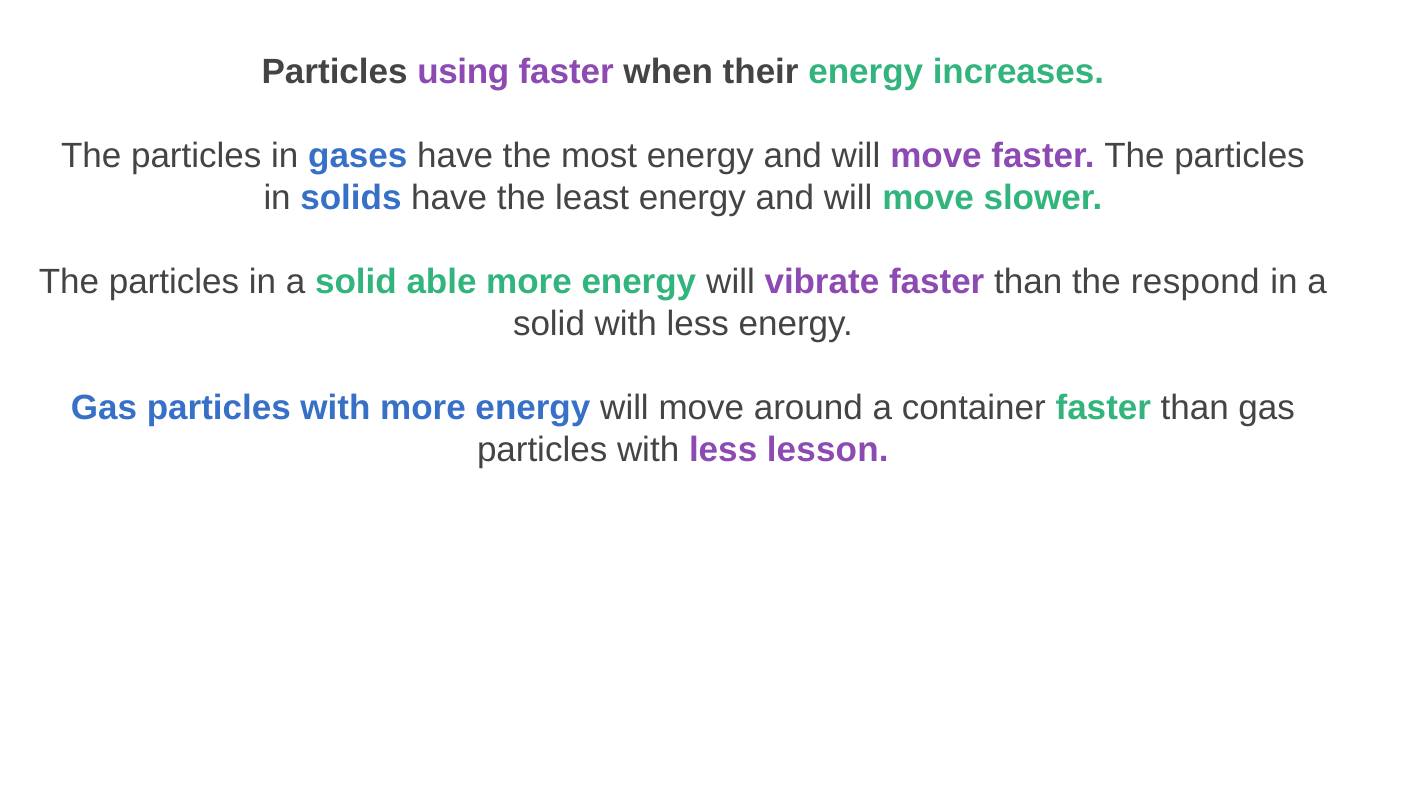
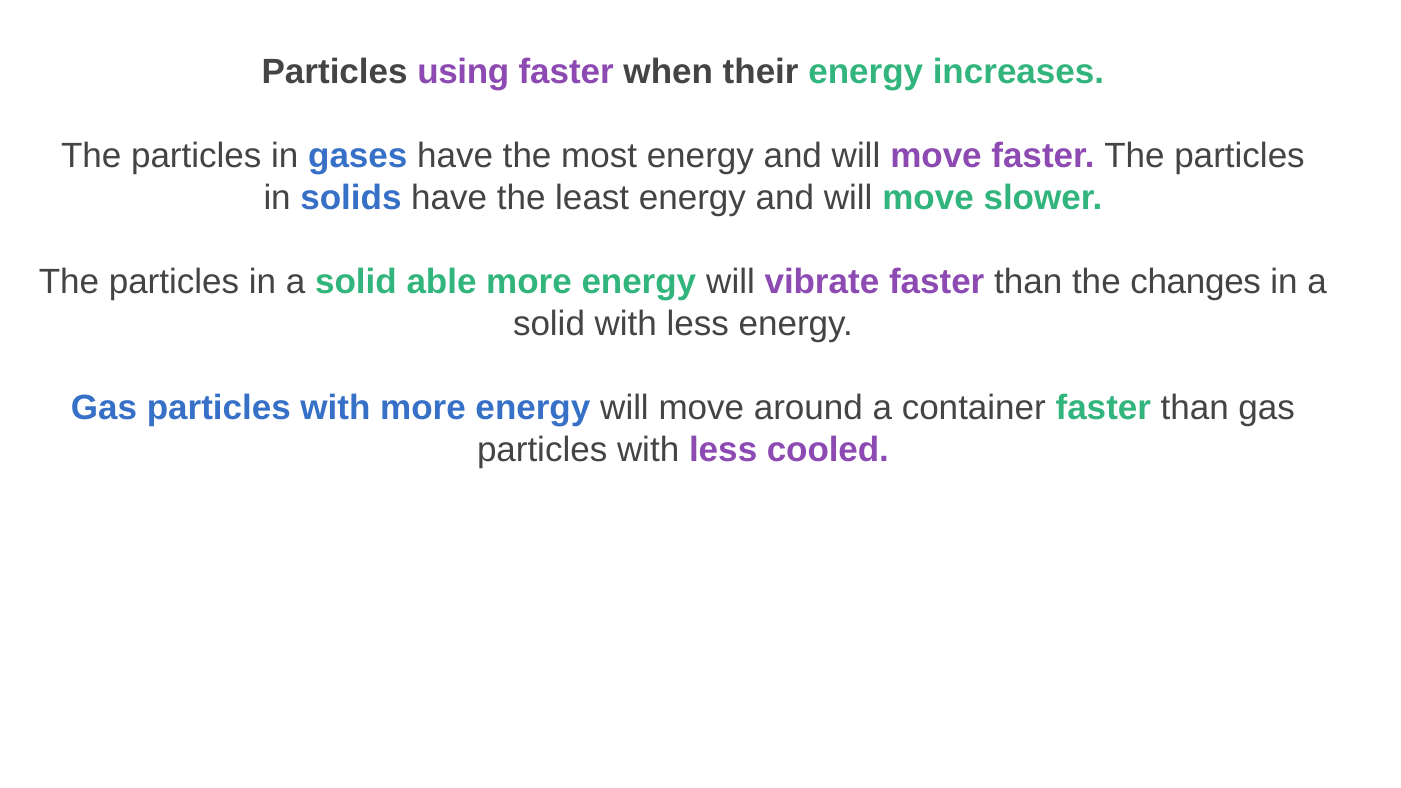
respond: respond -> changes
lesson: lesson -> cooled
